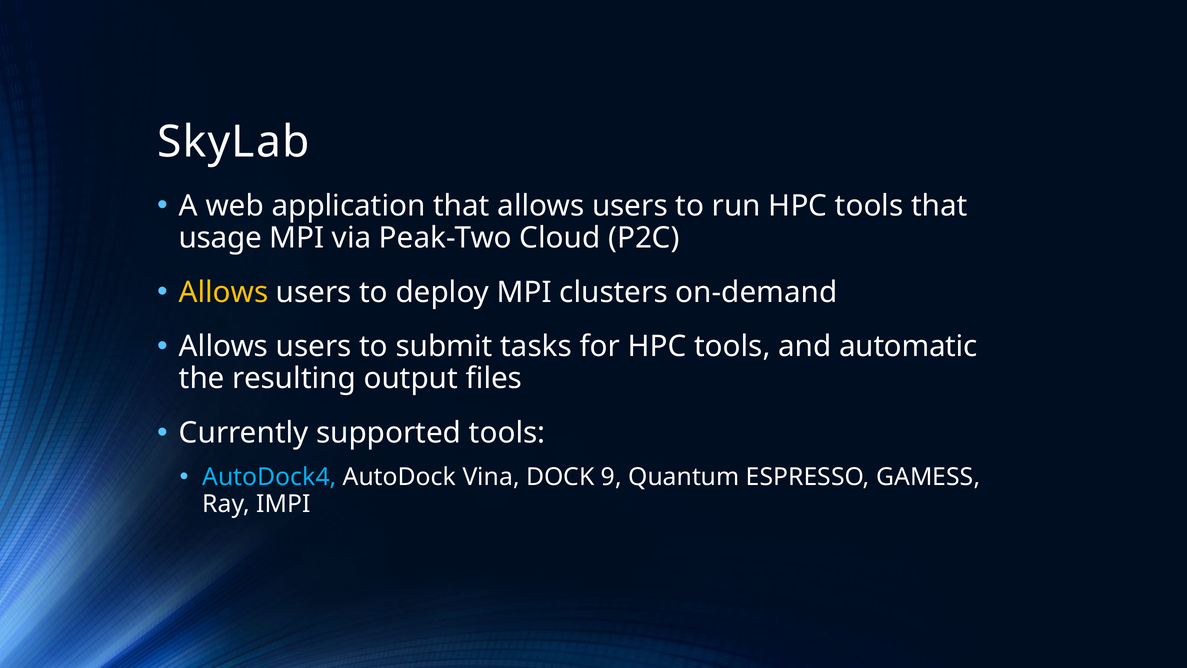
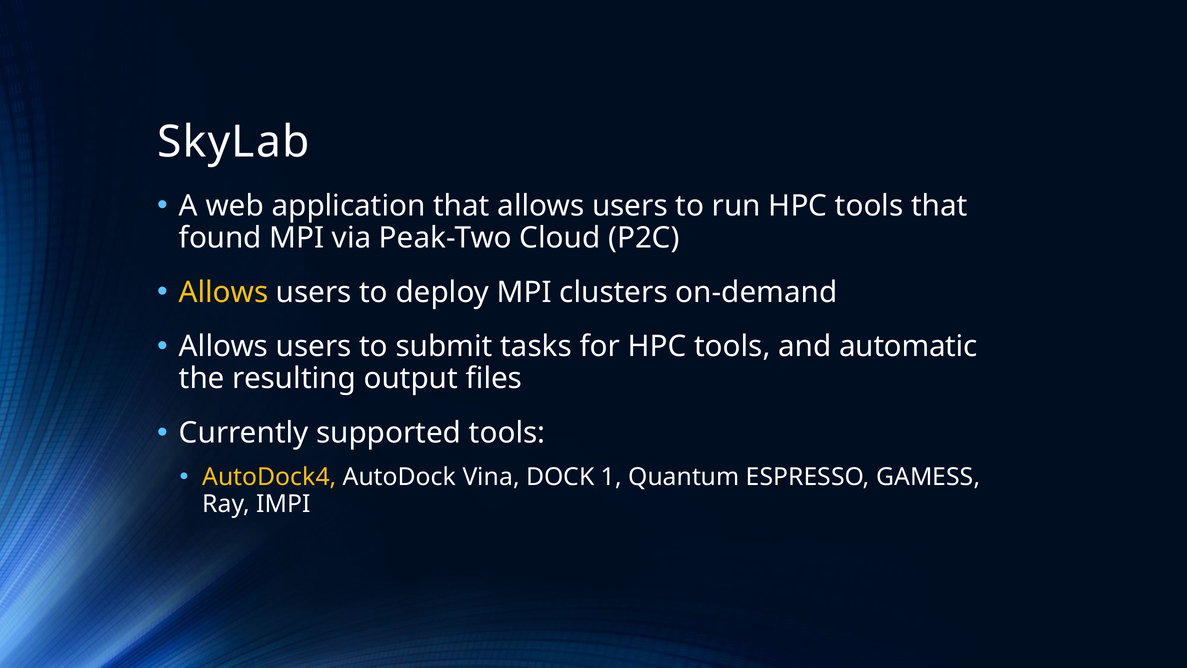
usage: usage -> found
AutoDock4 colour: light blue -> yellow
9: 9 -> 1
